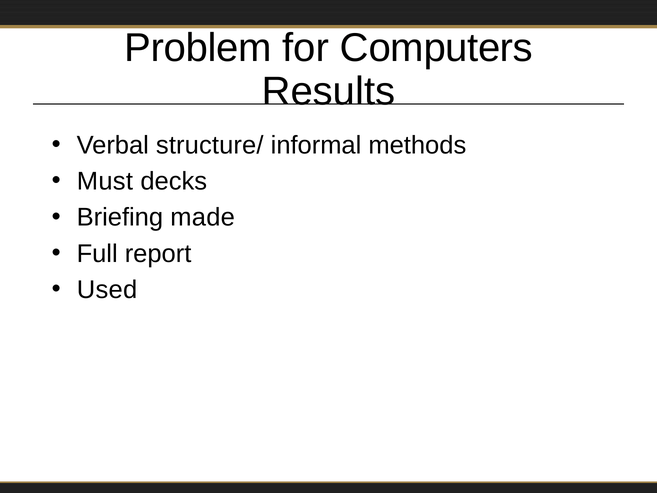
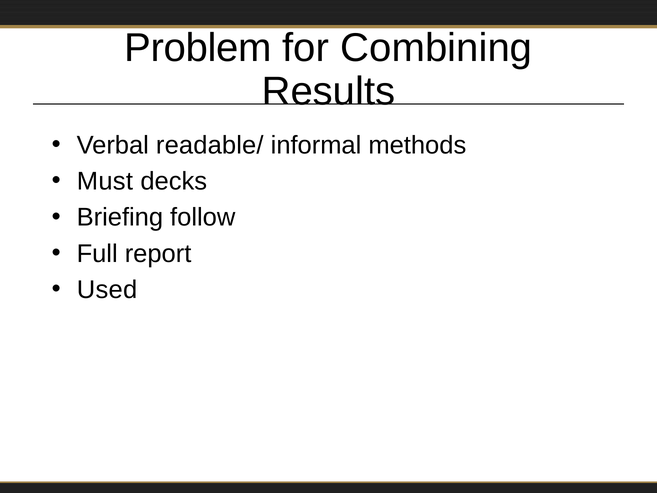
Computers: Computers -> Combining
structure/: structure/ -> readable/
made: made -> follow
